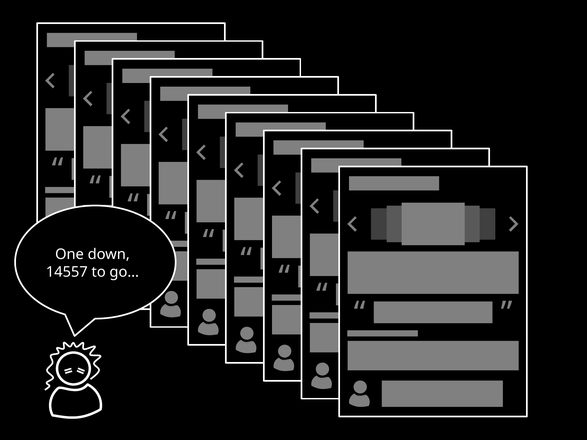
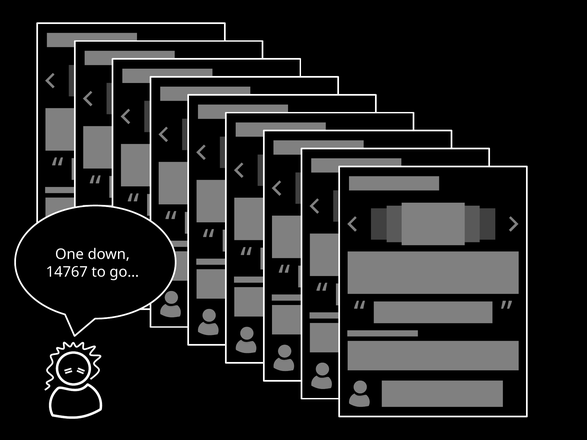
14557: 14557 -> 14767
